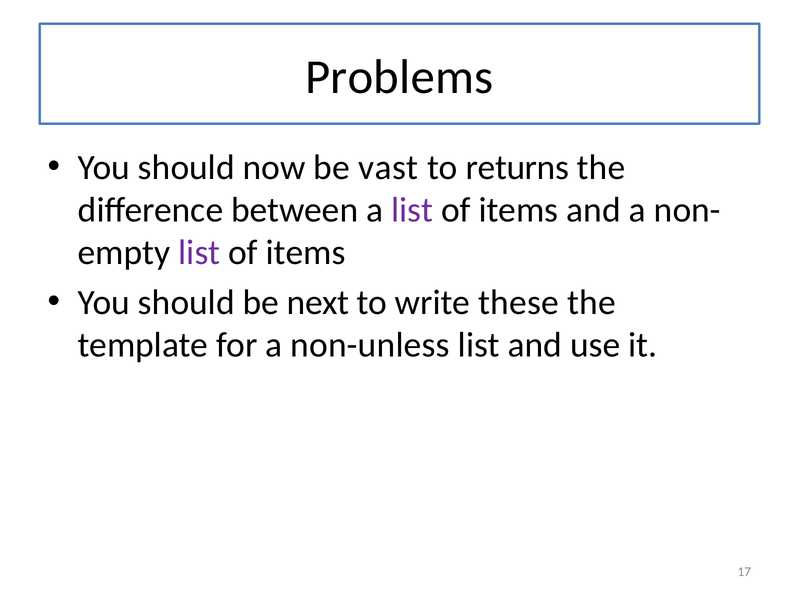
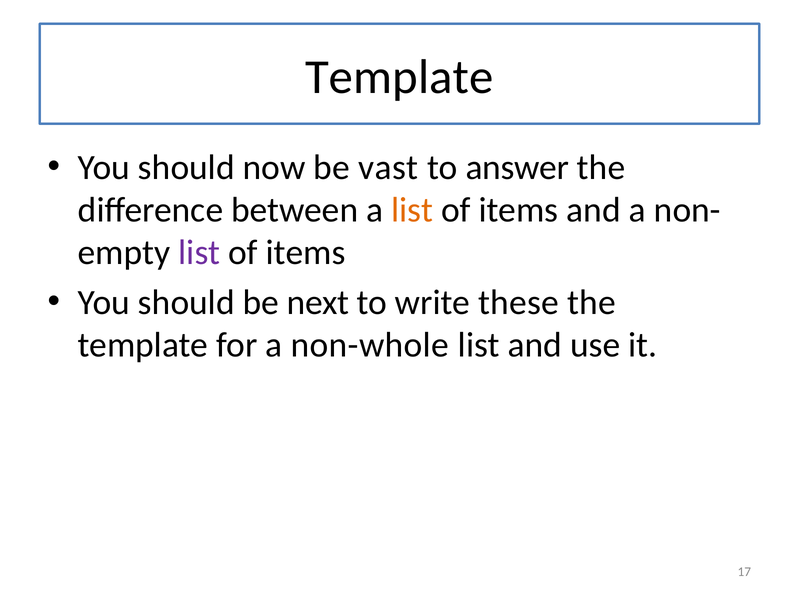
Problems at (399, 77): Problems -> Template
returns: returns -> answer
list at (412, 210) colour: purple -> orange
non-unless: non-unless -> non-whole
